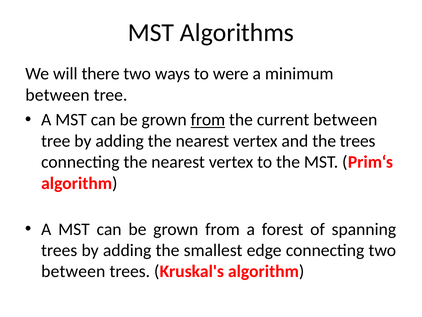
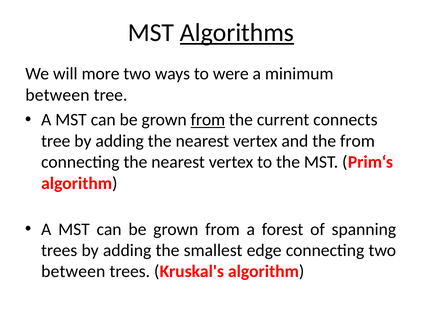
Algorithms underline: none -> present
there: there -> more
current between: between -> connects
the trees: trees -> from
